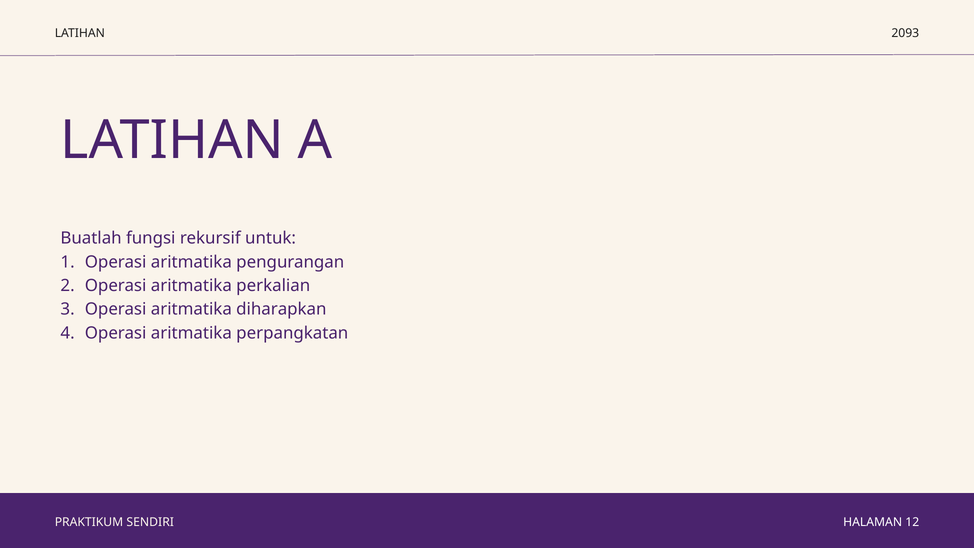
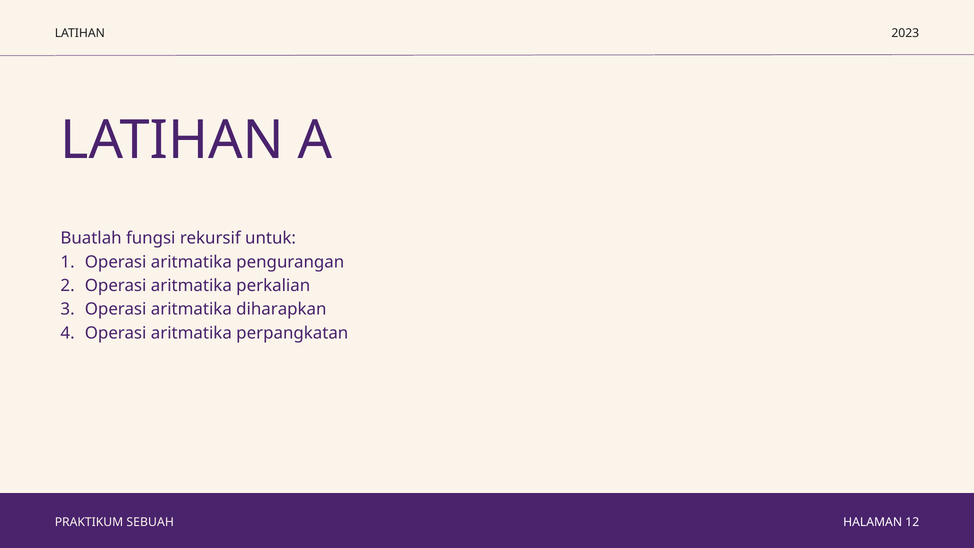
2093: 2093 -> 2023
SENDIRI: SENDIRI -> SEBUAH
